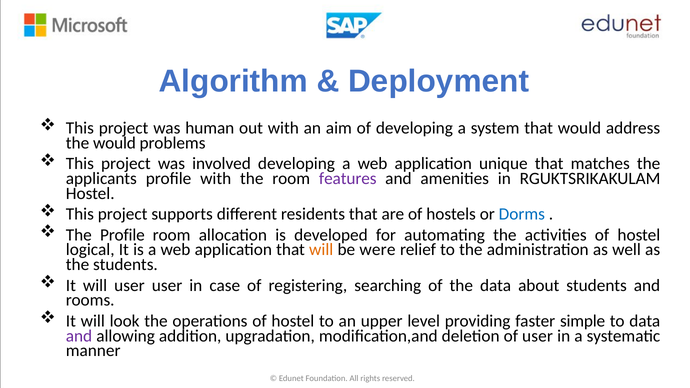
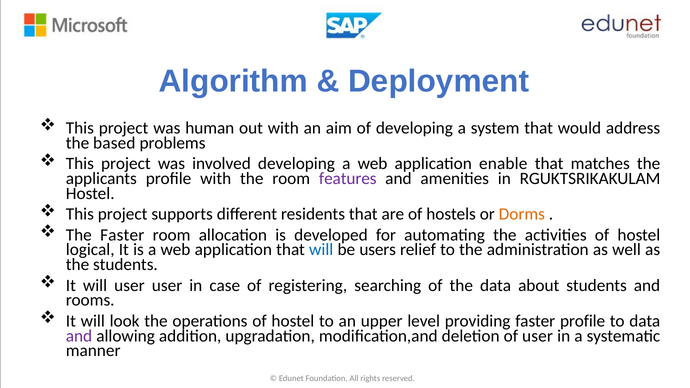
the would: would -> based
unique: unique -> enable
Dorms colour: blue -> orange
The Profile: Profile -> Faster
will at (321, 250) colour: orange -> blue
were: were -> users
faster simple: simple -> profile
